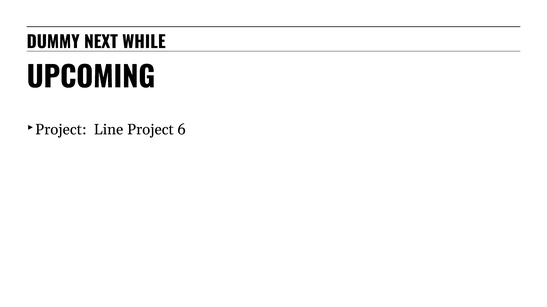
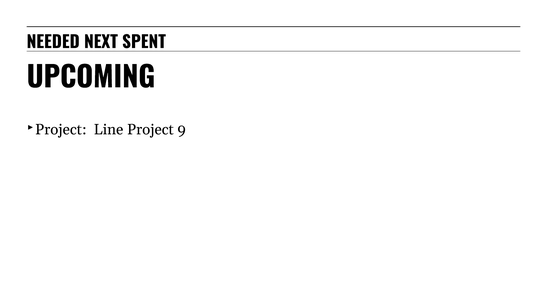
DUMMY: DUMMY -> NEEDED
WHILE: WHILE -> SPENT
6: 6 -> 9
